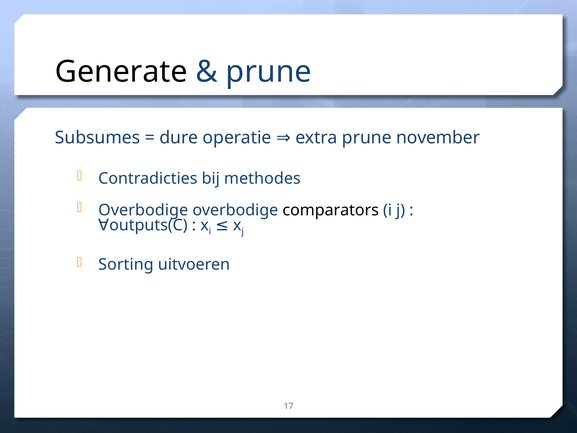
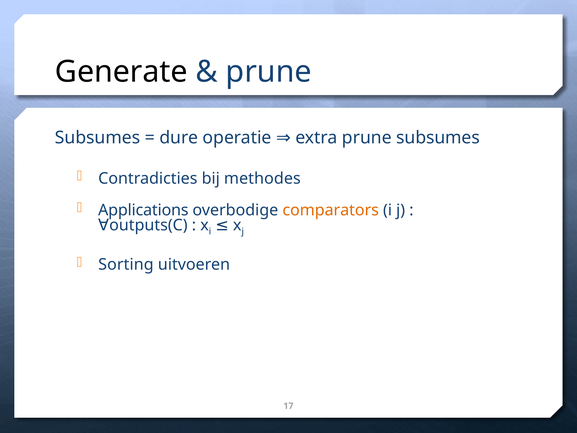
extra prune november: november -> subsumes
Overbodige at (143, 210): Overbodige -> Applications
comparators colour: black -> orange
